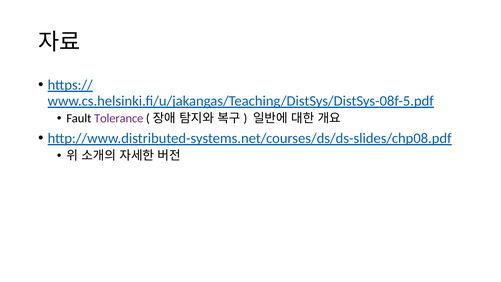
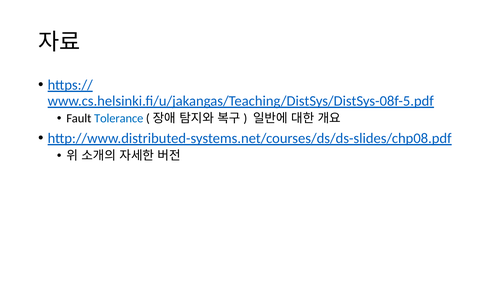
Tolerance colour: purple -> blue
